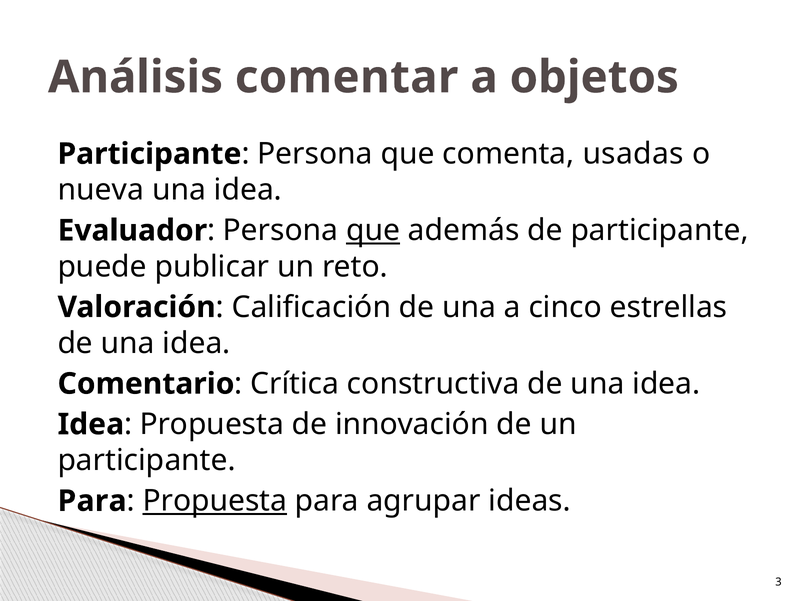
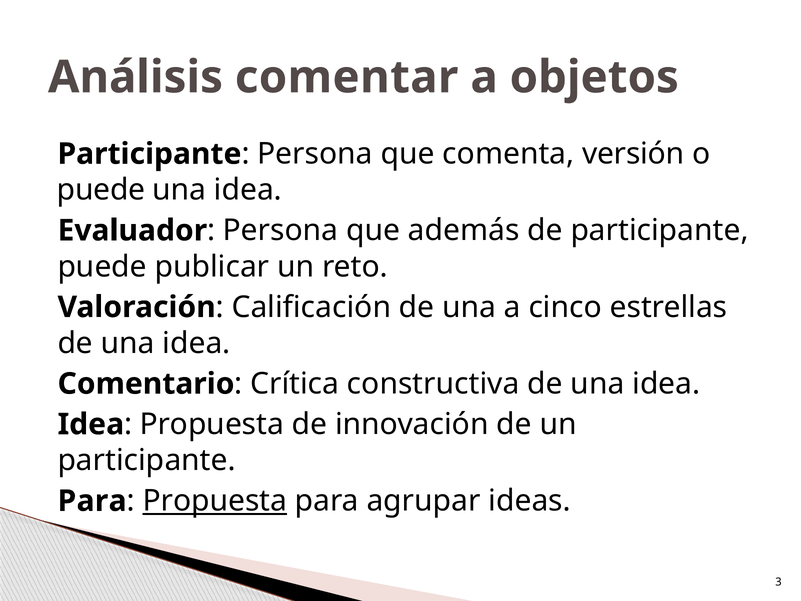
usadas: usadas -> versión
nueva at (101, 190): nueva -> puede
que at (373, 230) underline: present -> none
